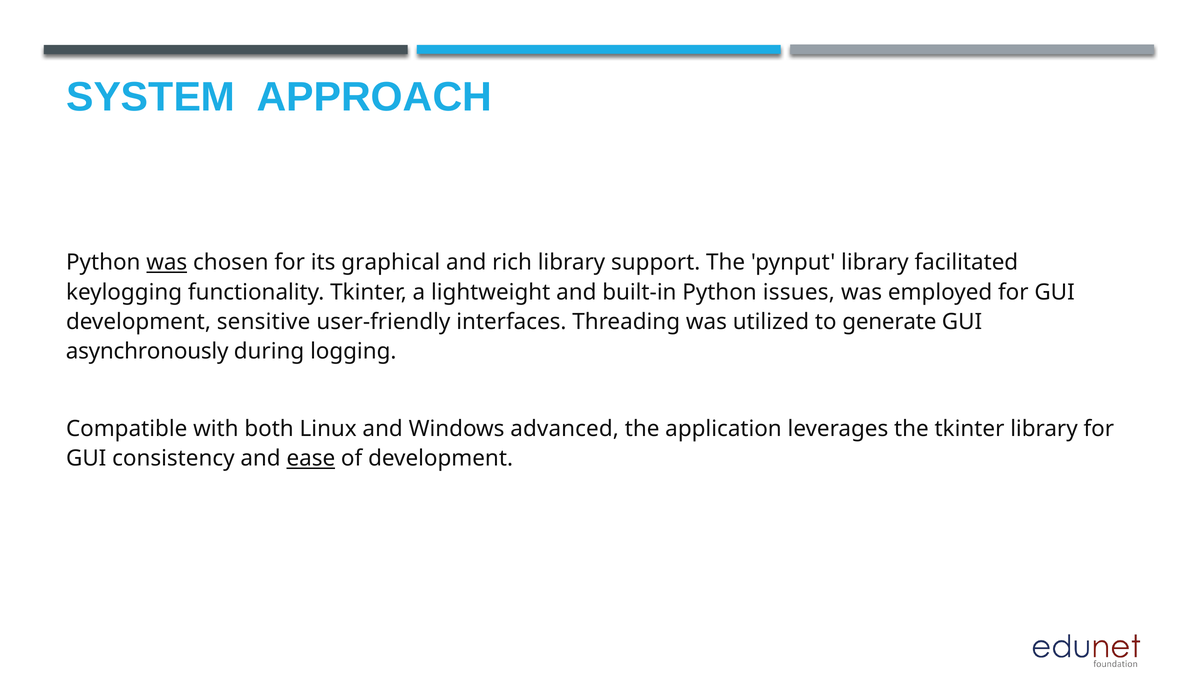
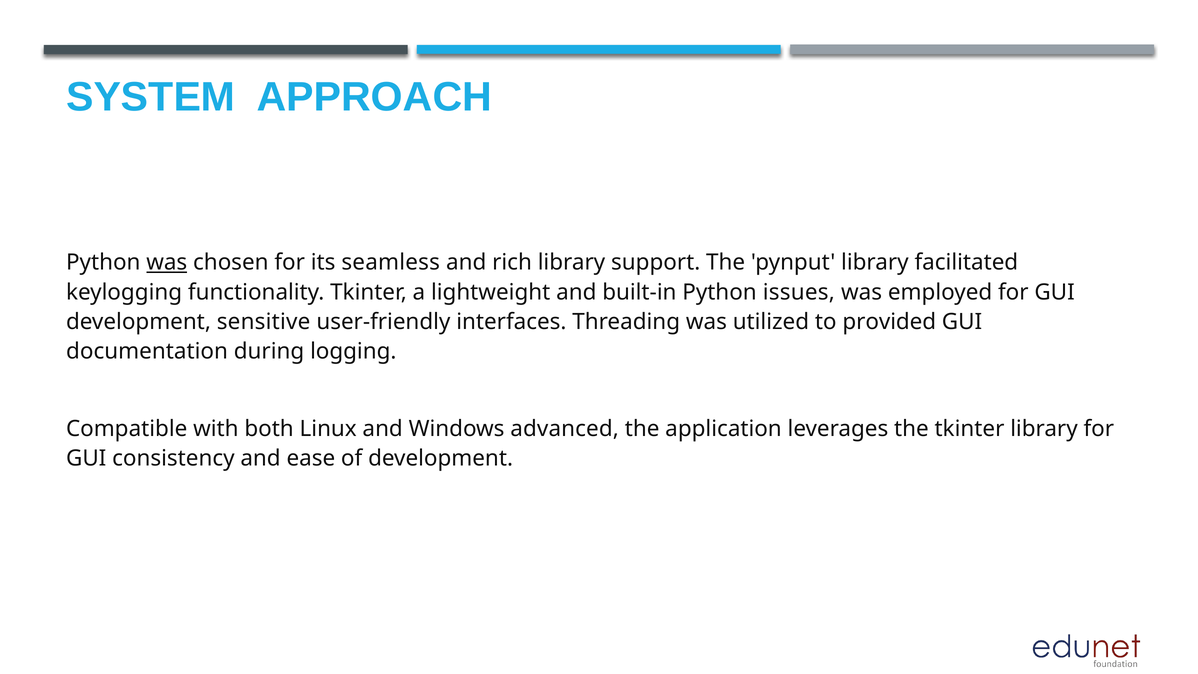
graphical: graphical -> seamless
generate: generate -> provided
asynchronously: asynchronously -> documentation
ease underline: present -> none
